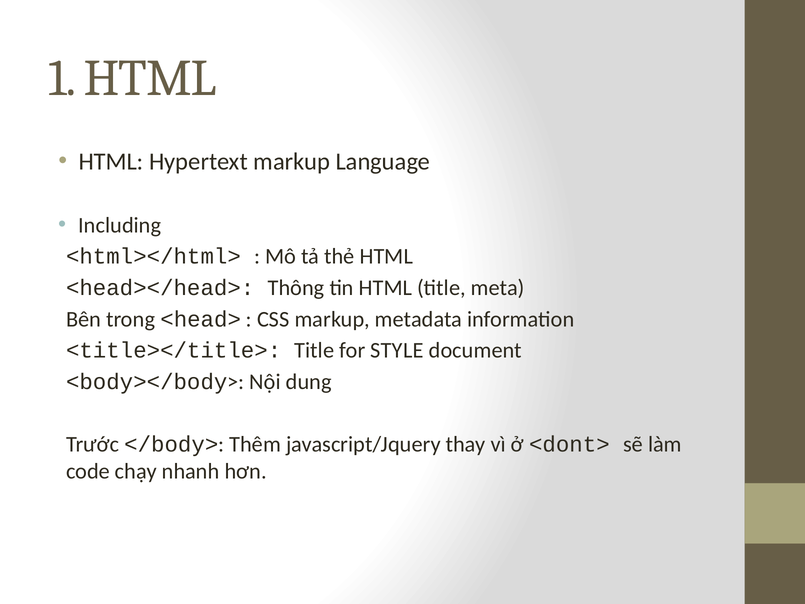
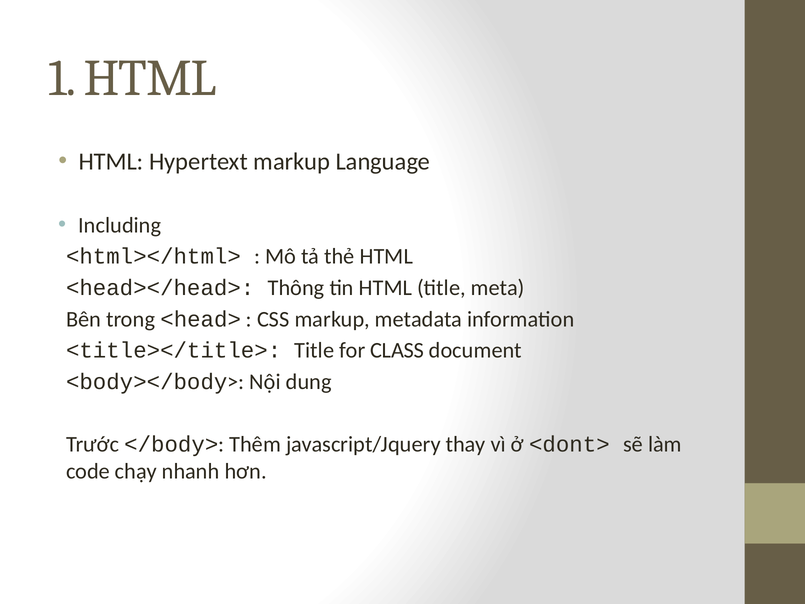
STYLE: STYLE -> CLASS
